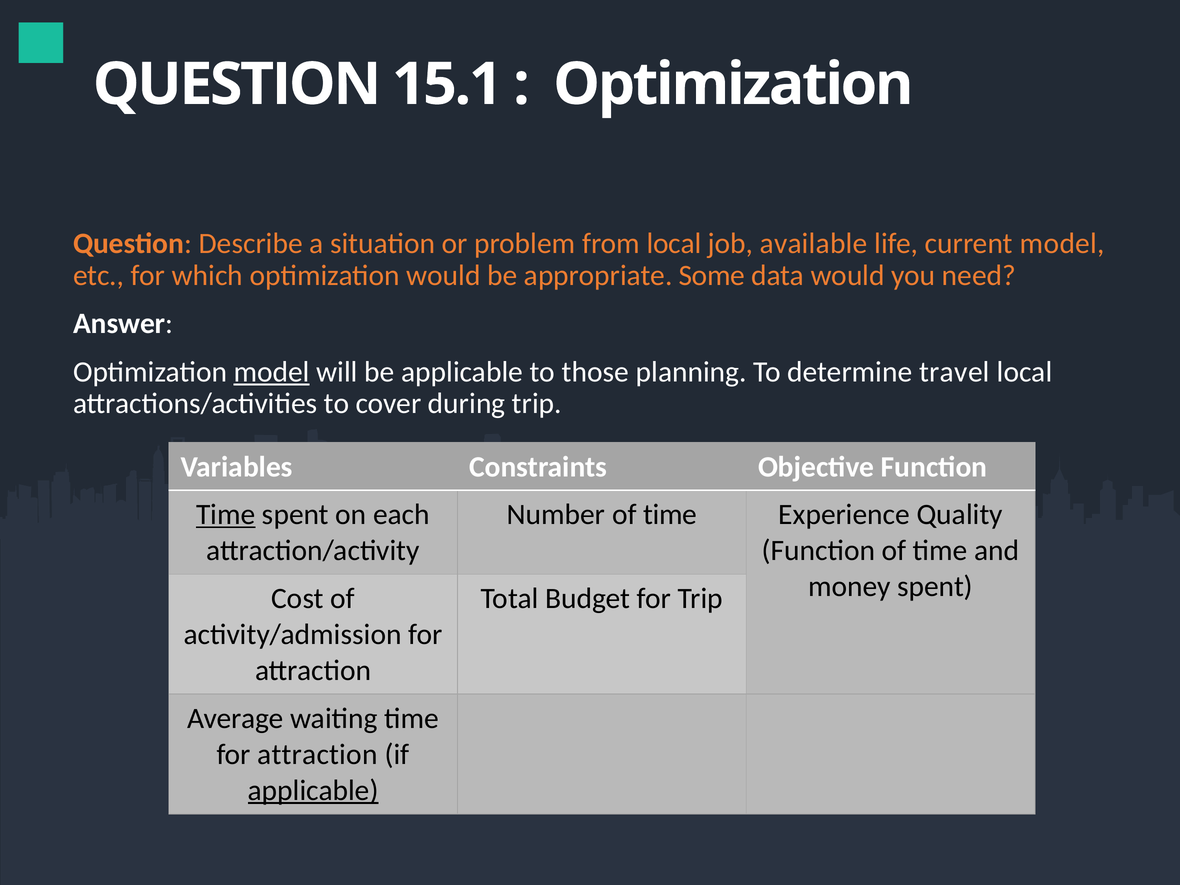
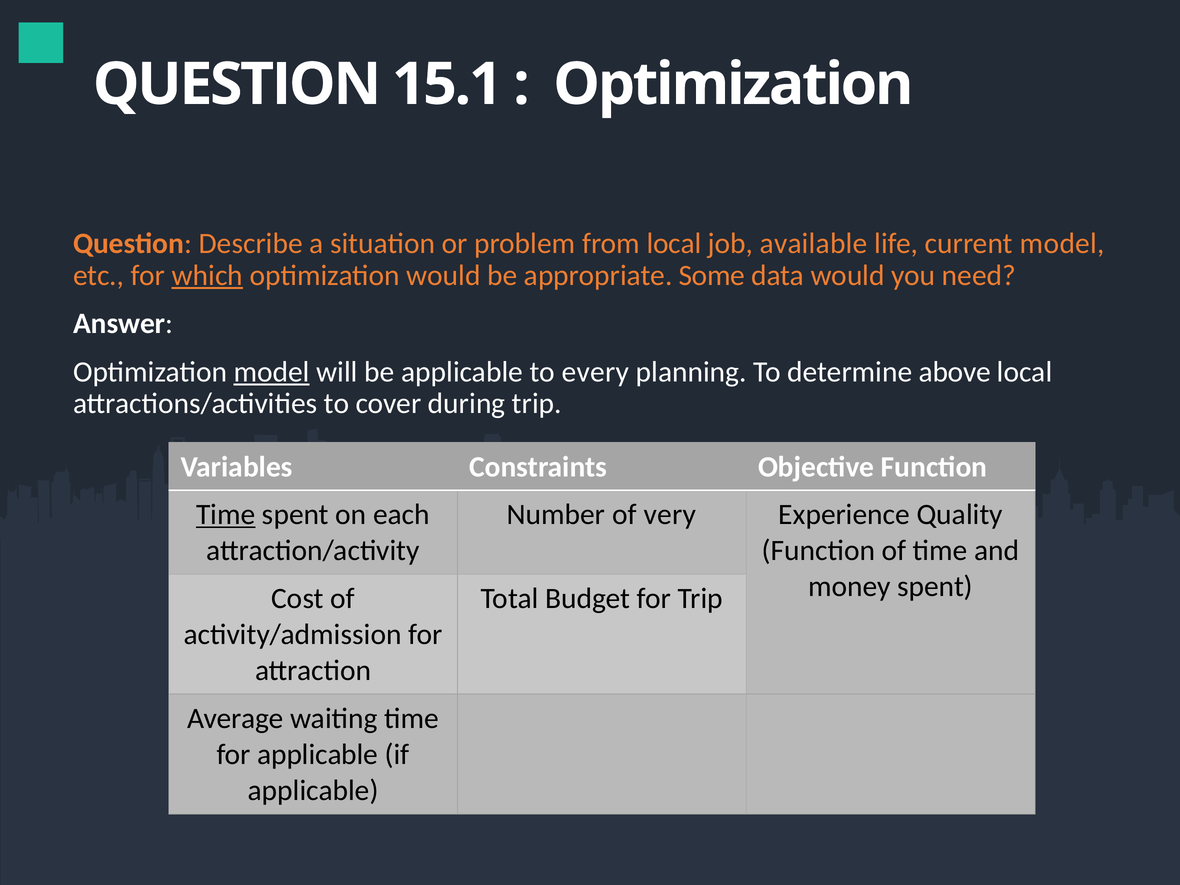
which underline: none -> present
those: those -> every
travel: travel -> above
Number of time: time -> very
attraction at (317, 754): attraction -> applicable
applicable at (313, 790) underline: present -> none
